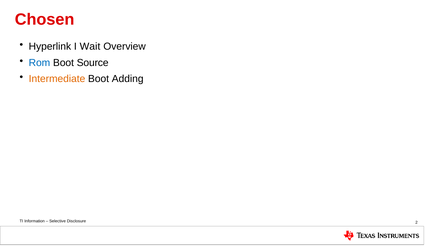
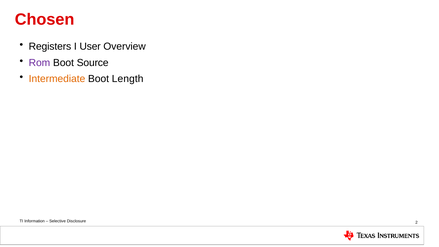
Hyperlink: Hyperlink -> Registers
Wait: Wait -> User
Rom colour: blue -> purple
Adding: Adding -> Length
